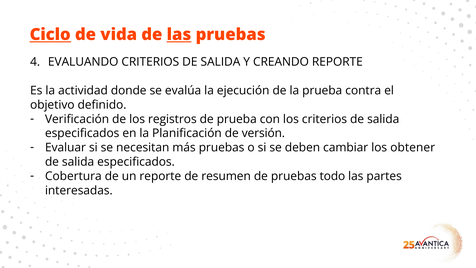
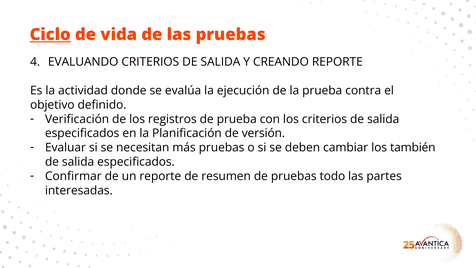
las at (179, 35) underline: present -> none
obtener: obtener -> también
Cobertura: Cobertura -> Confirmar
